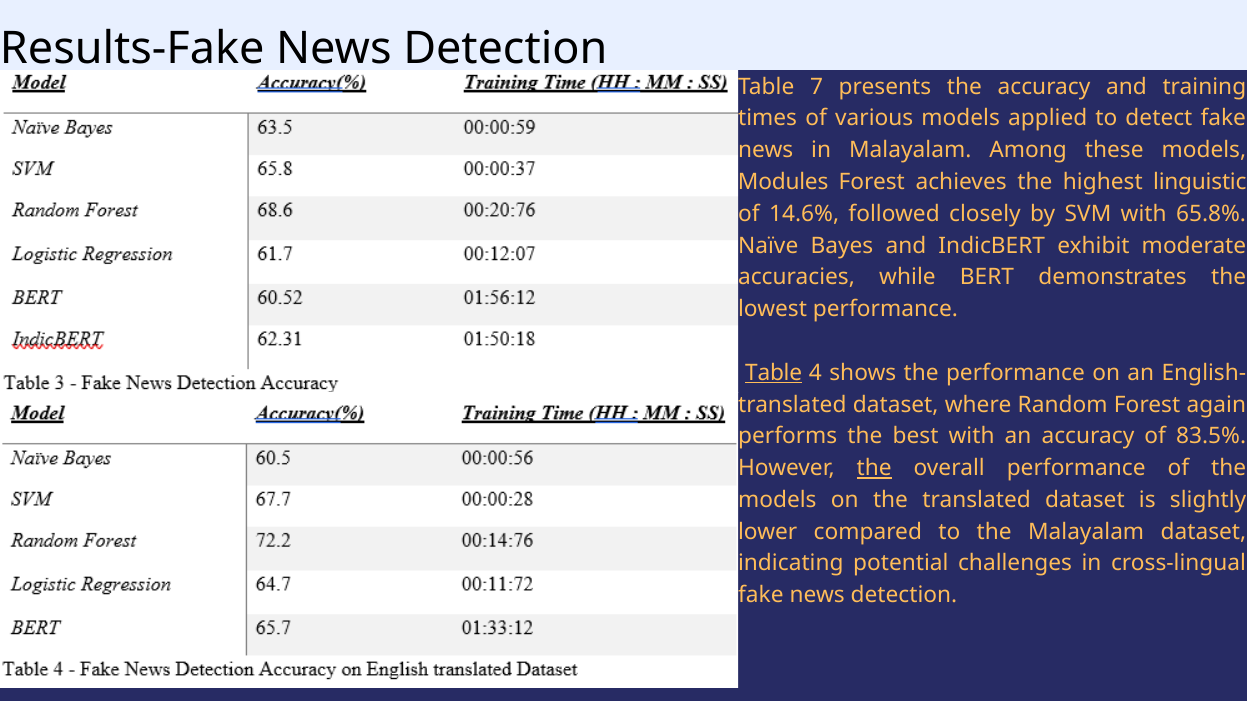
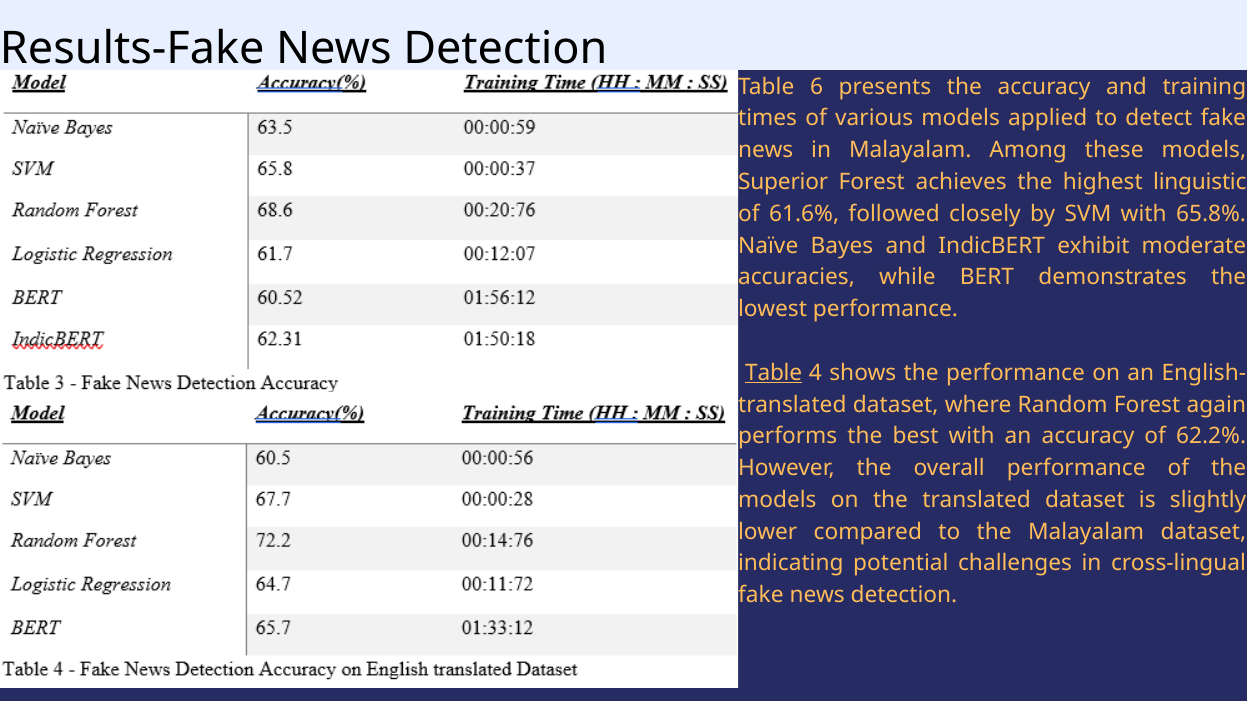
7: 7 -> 6
Modules: Modules -> Superior
14.6%: 14.6% -> 61.6%
83.5%: 83.5% -> 62.2%
the at (874, 468) underline: present -> none
